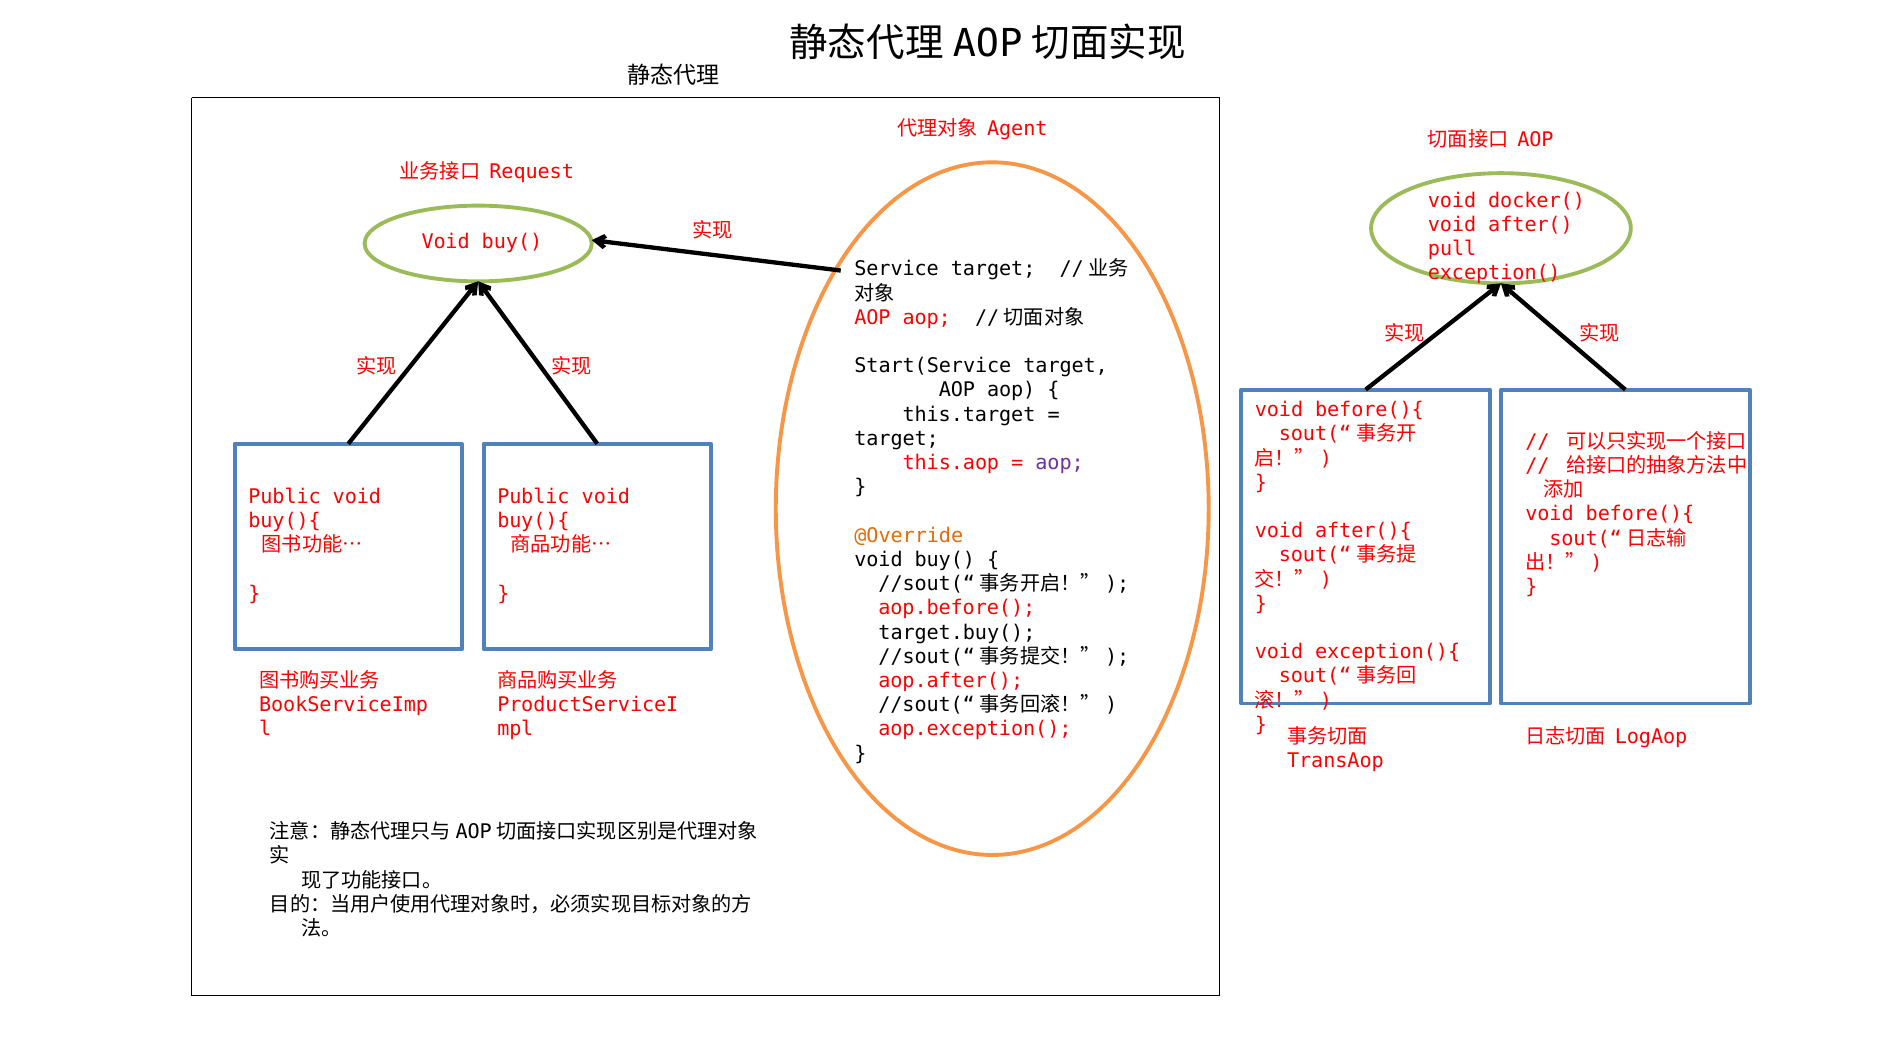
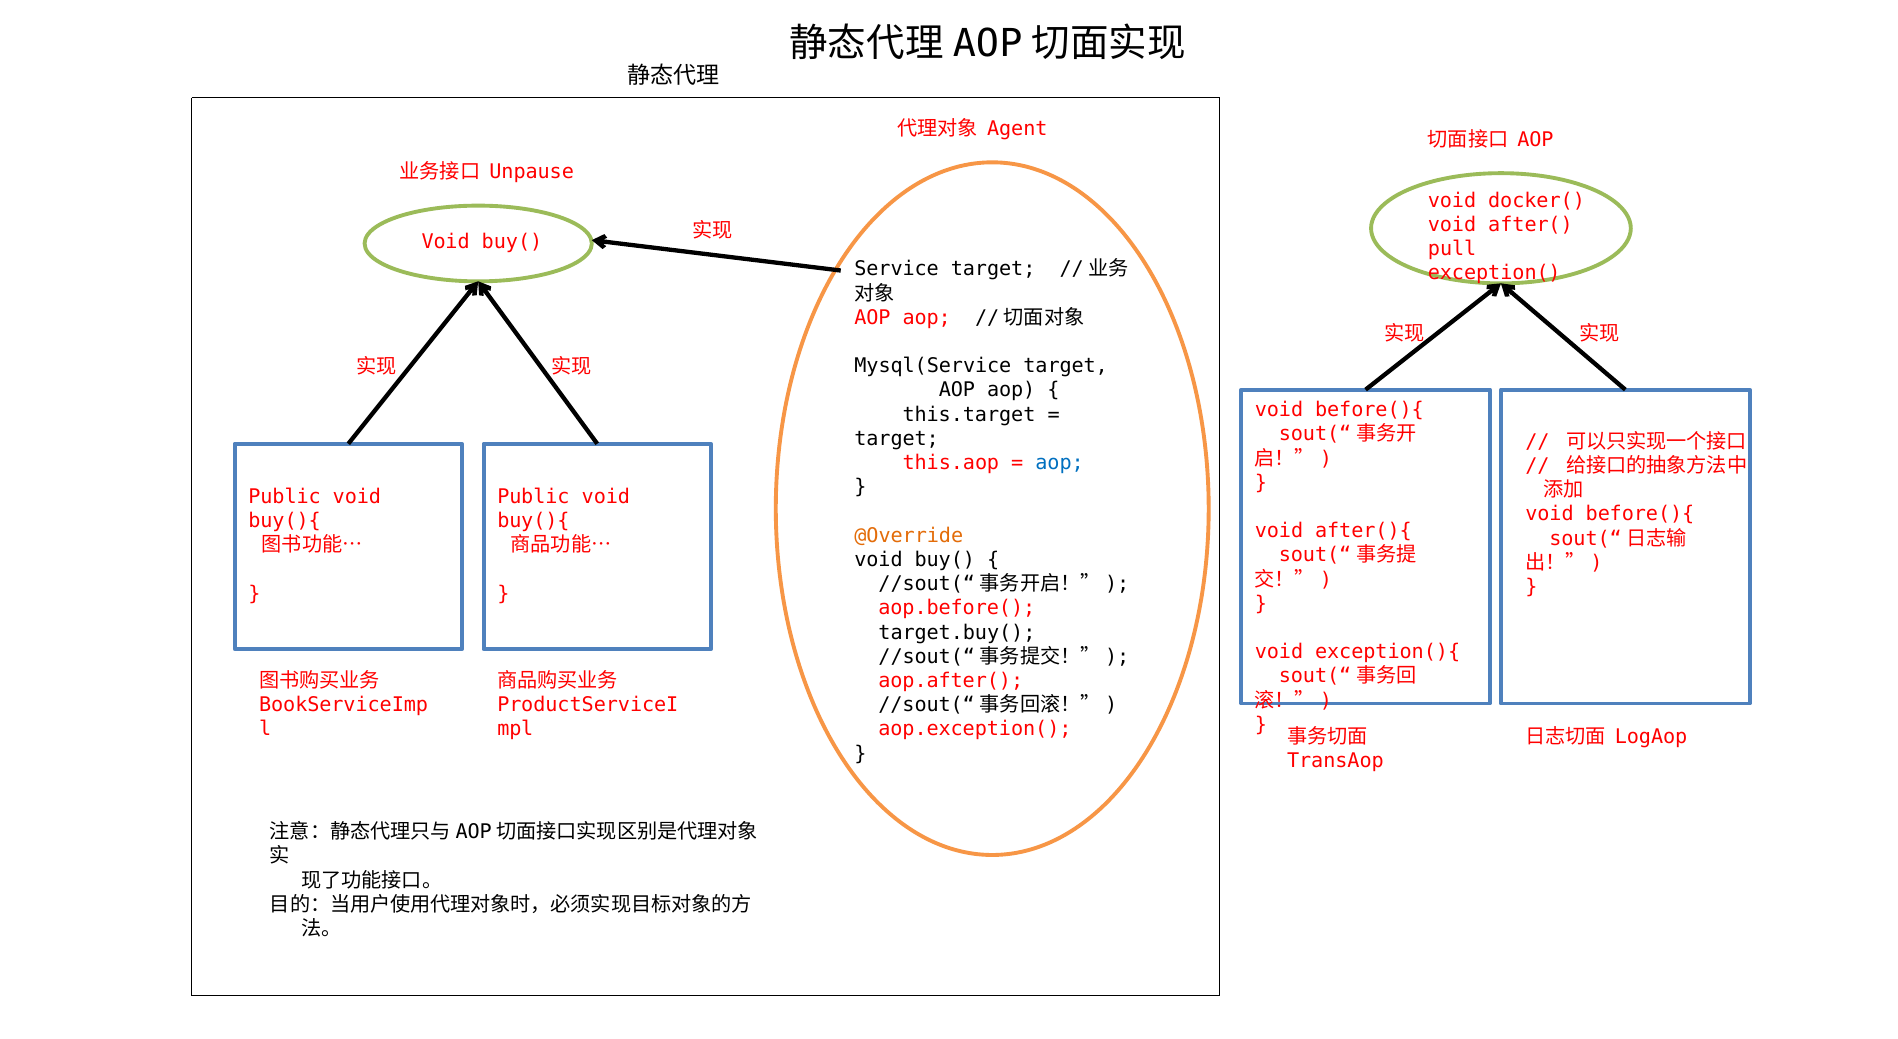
Request: Request -> Unpause
Start(Service: Start(Service -> Mysql(Service
aop at (1060, 463) colour: purple -> blue
